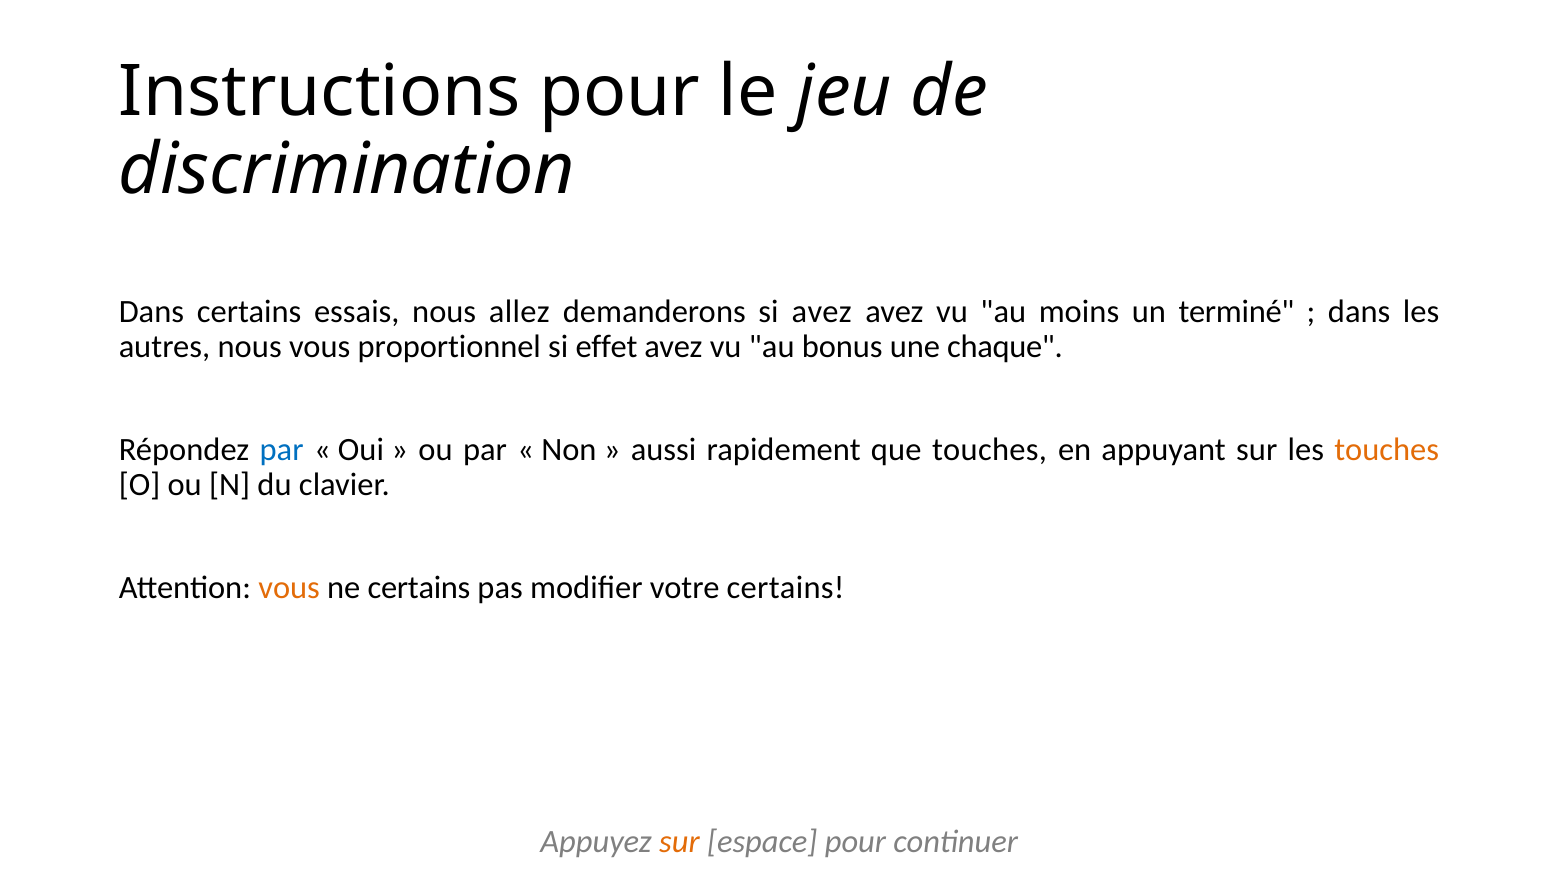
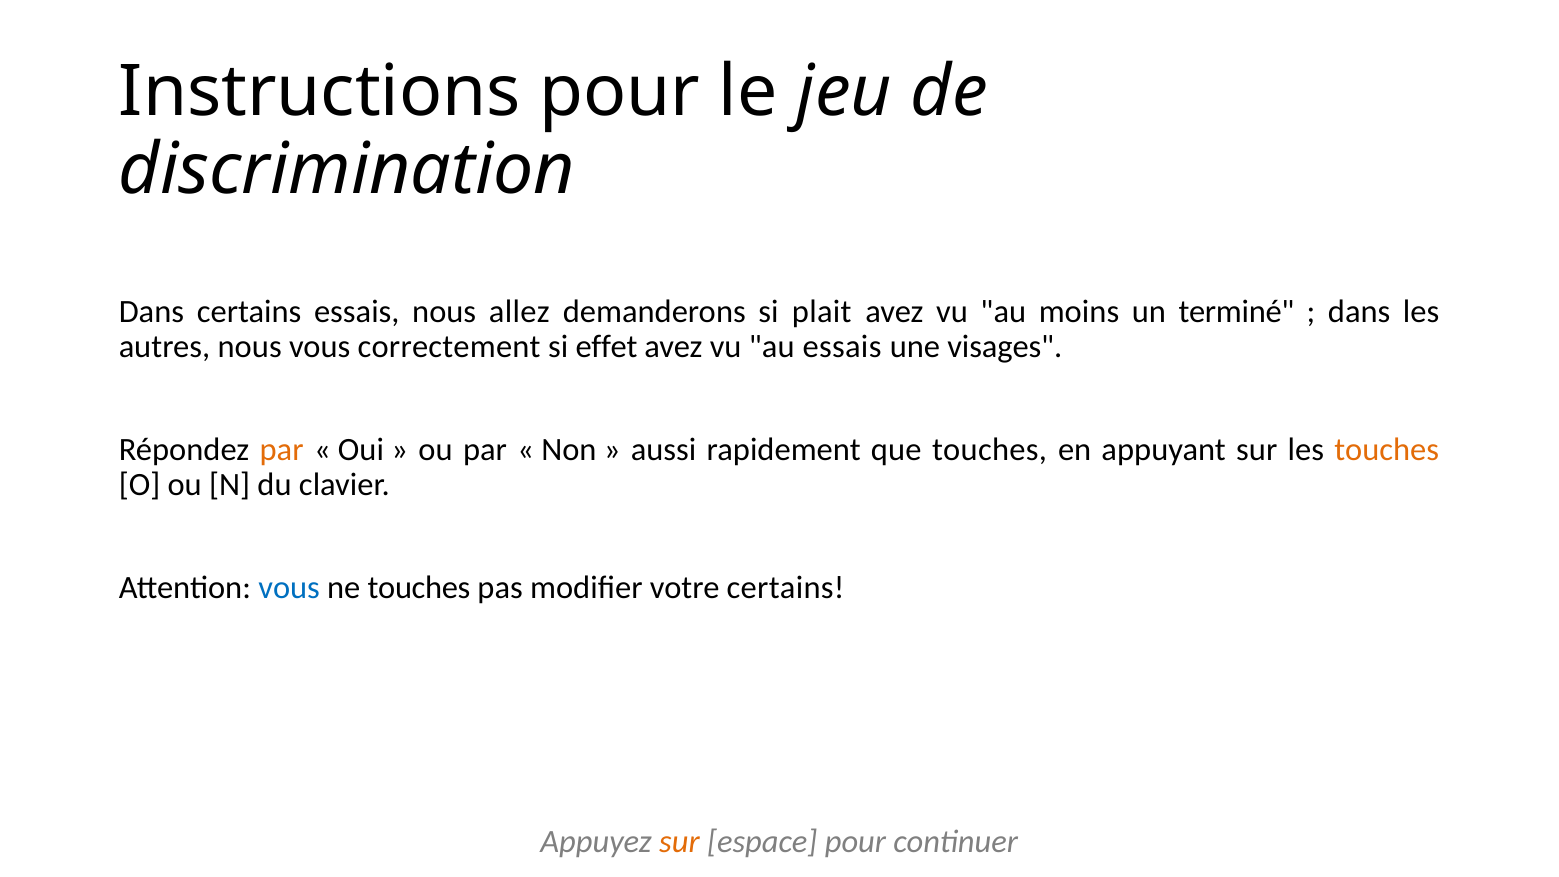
si avez: avez -> plait
proportionnel: proportionnel -> correctement
au bonus: bonus -> essais
chaque: chaque -> visages
par at (282, 450) colour: blue -> orange
vous at (289, 587) colour: orange -> blue
ne certains: certains -> touches
